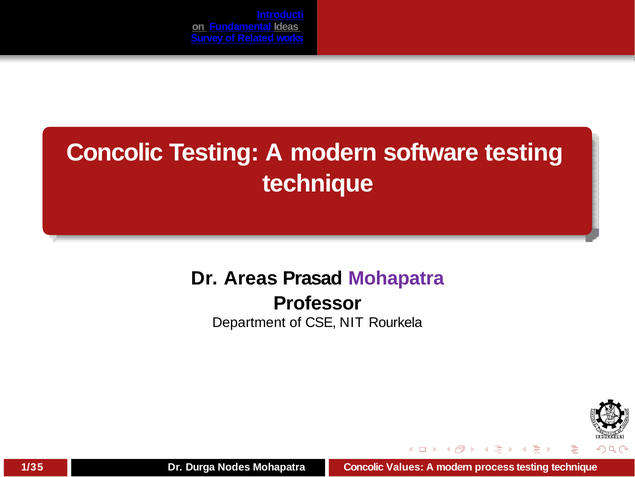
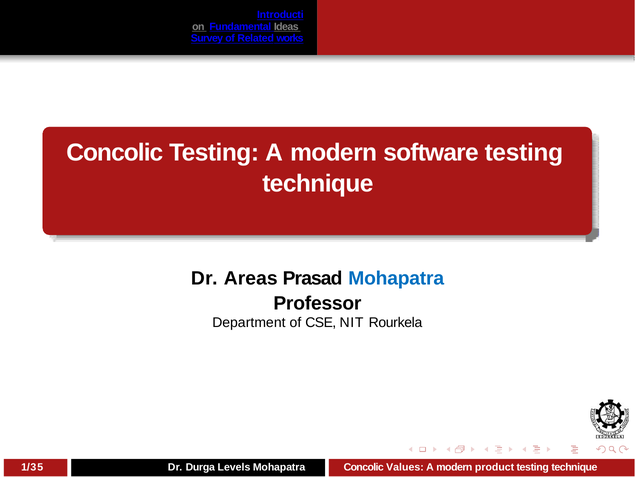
Mohapatra at (396, 278) colour: purple -> blue
Nodes: Nodes -> Levels
process: process -> product
